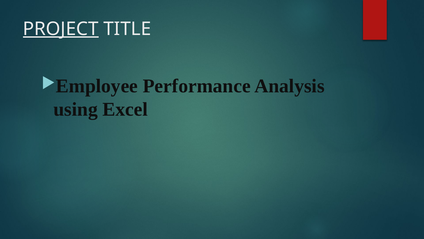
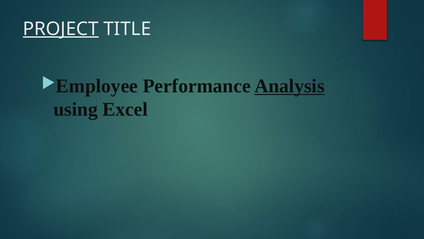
Analysis underline: none -> present
